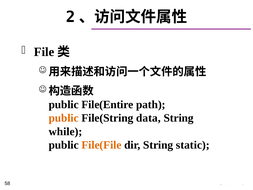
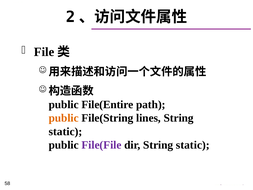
data: data -> lines
while at (65, 131): while -> static
File(File colour: orange -> purple
